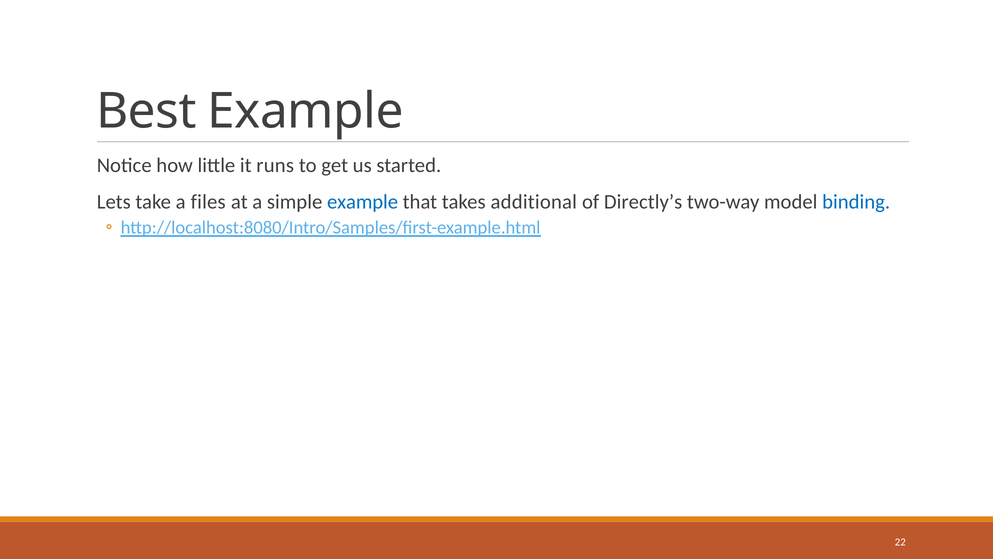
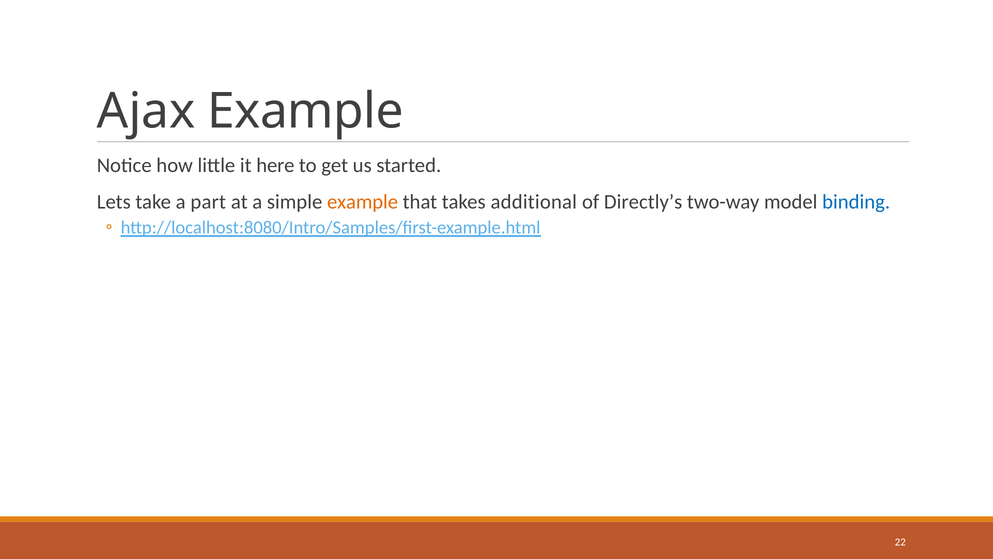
Best: Best -> Ajax
runs: runs -> here
files: files -> part
example at (363, 202) colour: blue -> orange
